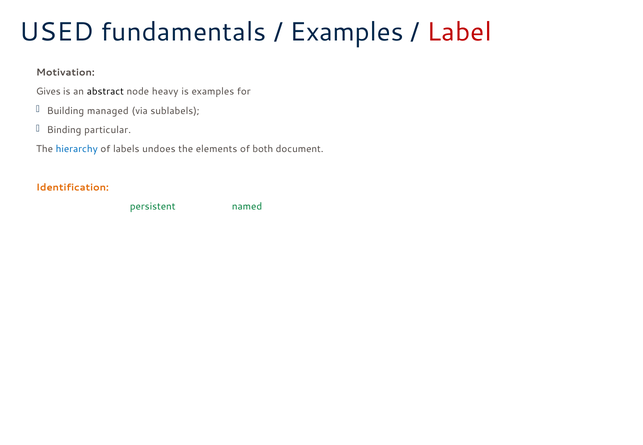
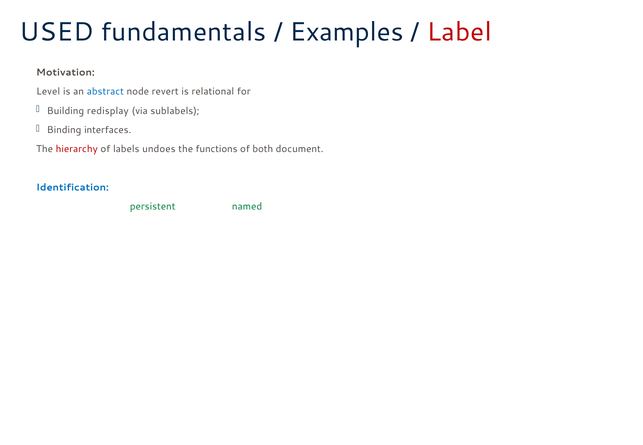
Gives: Gives -> Level
abstract colour: black -> blue
heavy: heavy -> revert
is examples: examples -> relational
managed: managed -> redisplay
particular: particular -> interfaces
hierarchy colour: blue -> red
elements: elements -> functions
Identification colour: orange -> blue
